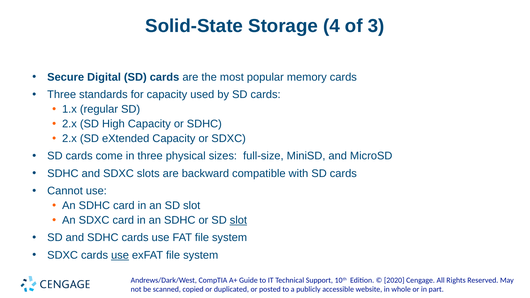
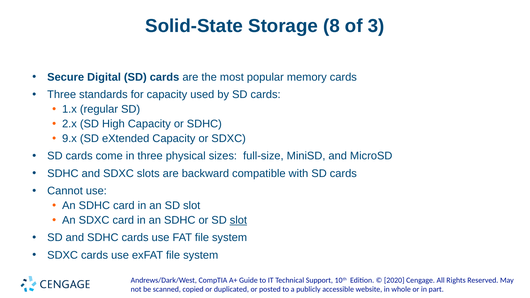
4: 4 -> 8
2.x at (69, 139): 2.x -> 9.x
use at (120, 255) underline: present -> none
